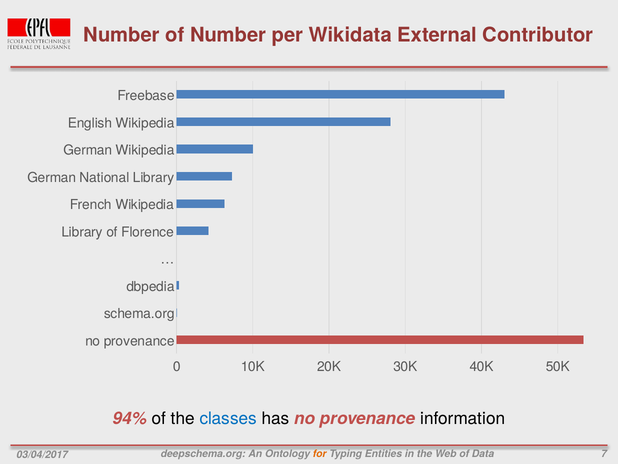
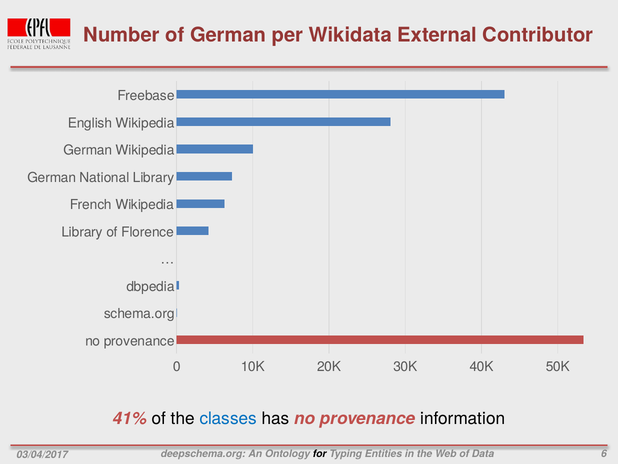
of Number: Number -> German
94%: 94% -> 41%
for colour: orange -> black
7: 7 -> 6
